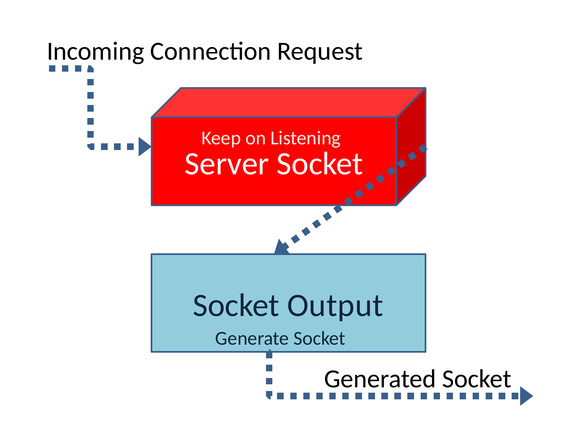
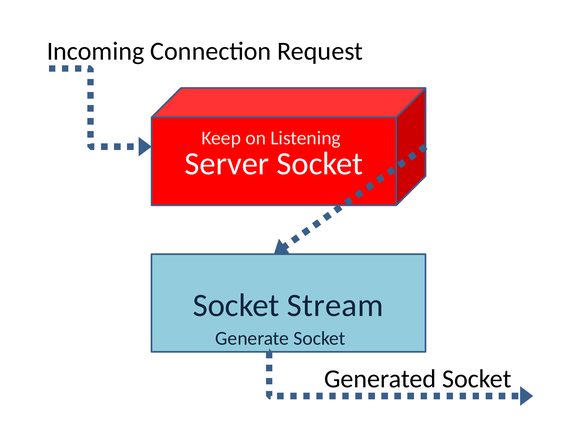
Output: Output -> Stream
